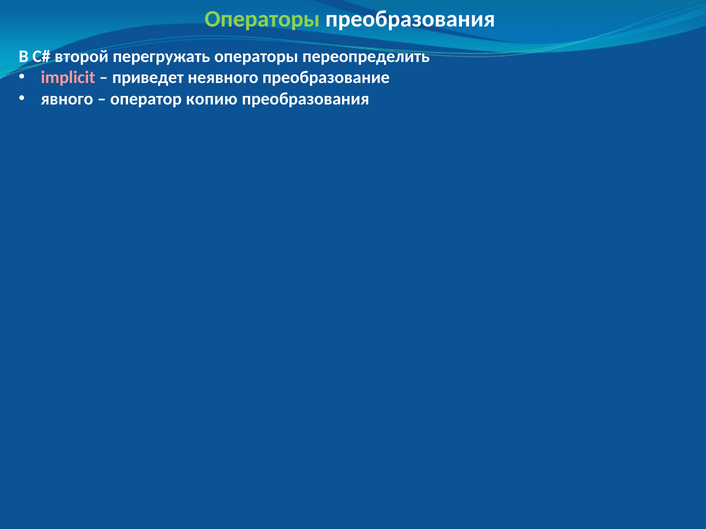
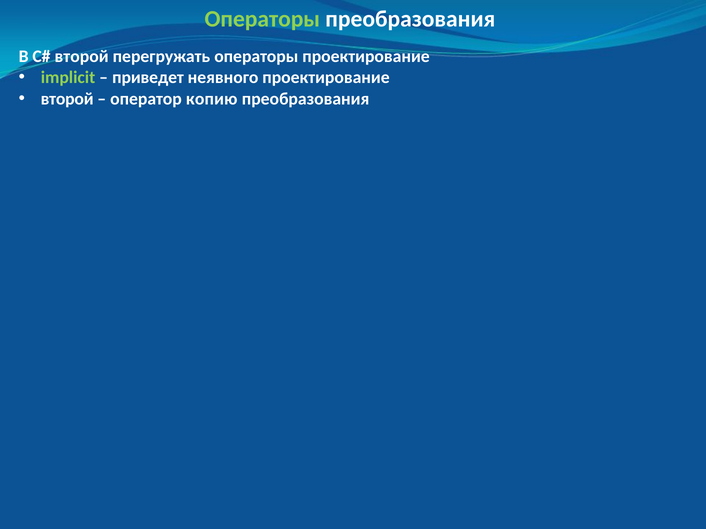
операторы переопределить: переопределить -> проектирование
implicit colour: pink -> light green
неявного преобразование: преобразование -> проектирование
явного at (67, 99): явного -> второй
